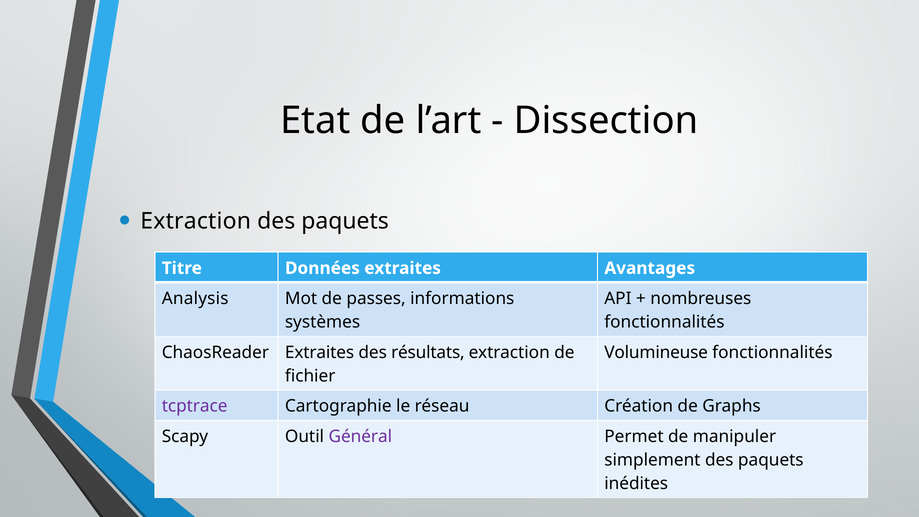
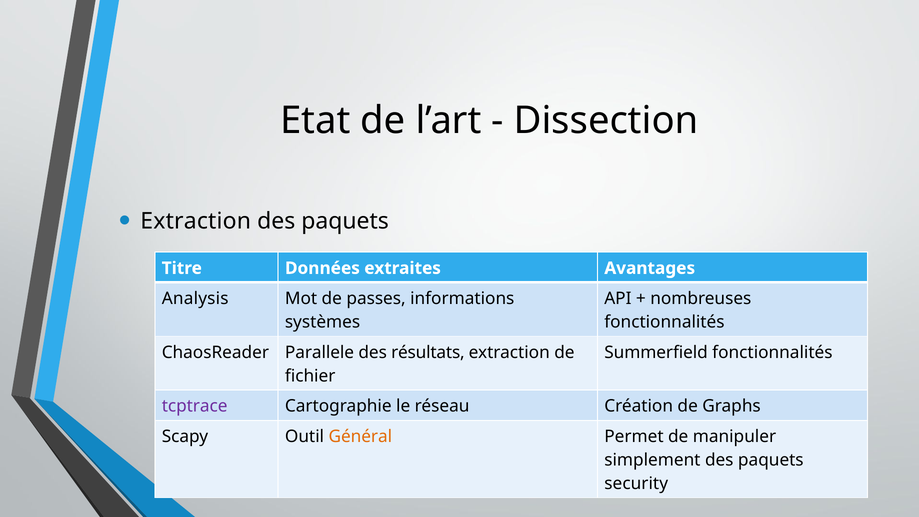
ChaosReader Extraites: Extraites -> Parallele
Volumineuse: Volumineuse -> Summerfield
Général colour: purple -> orange
inédites: inédites -> security
